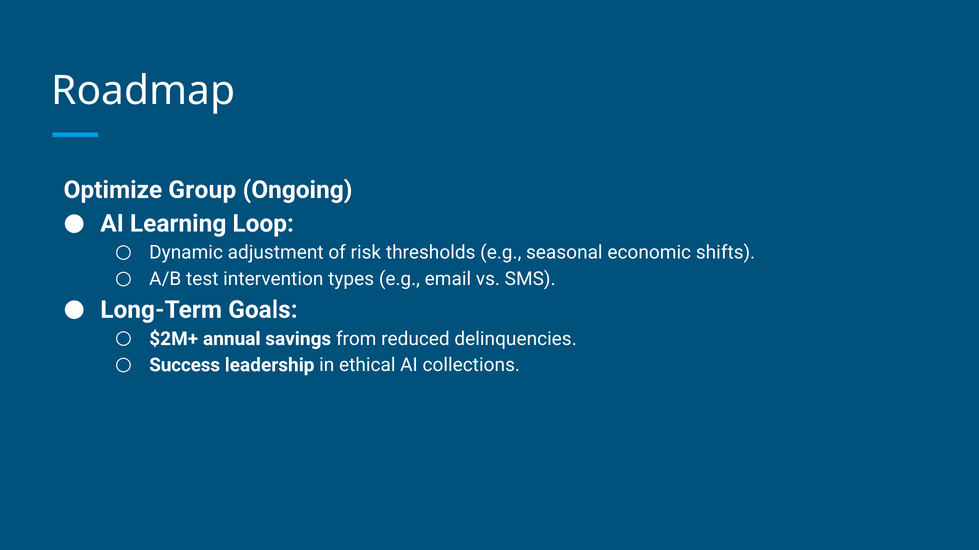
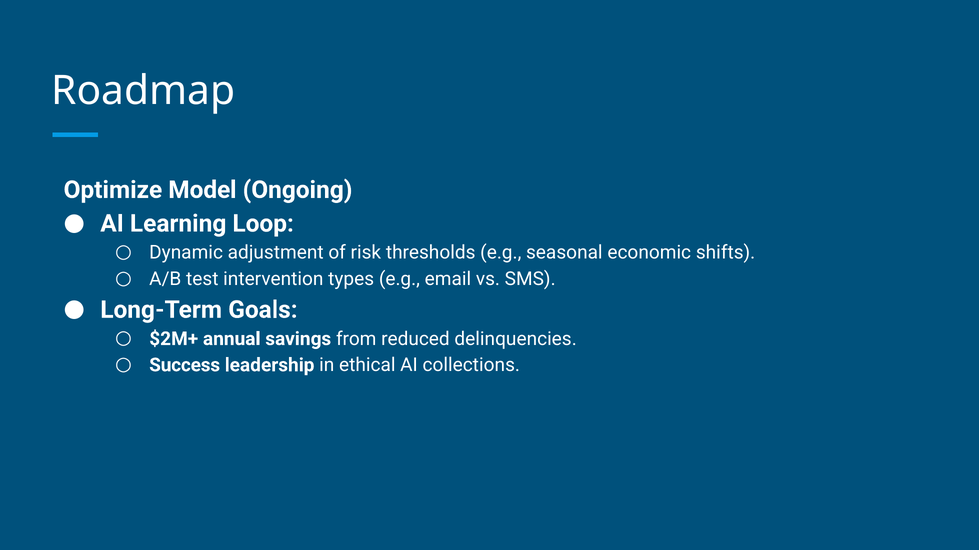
Group: Group -> Model
